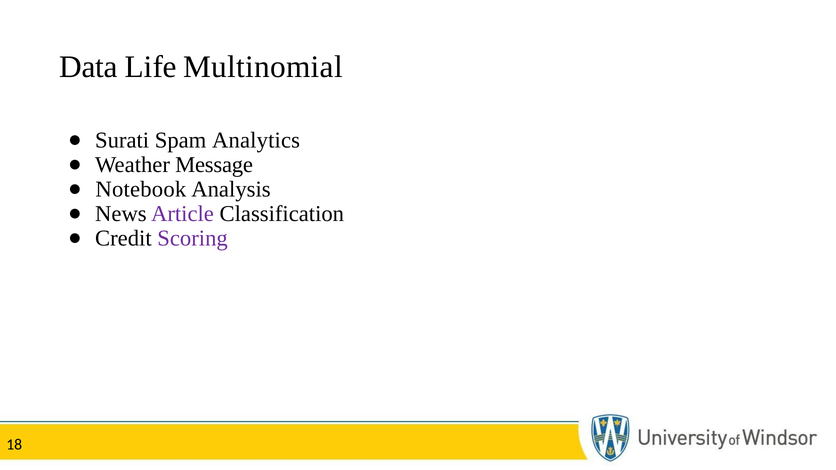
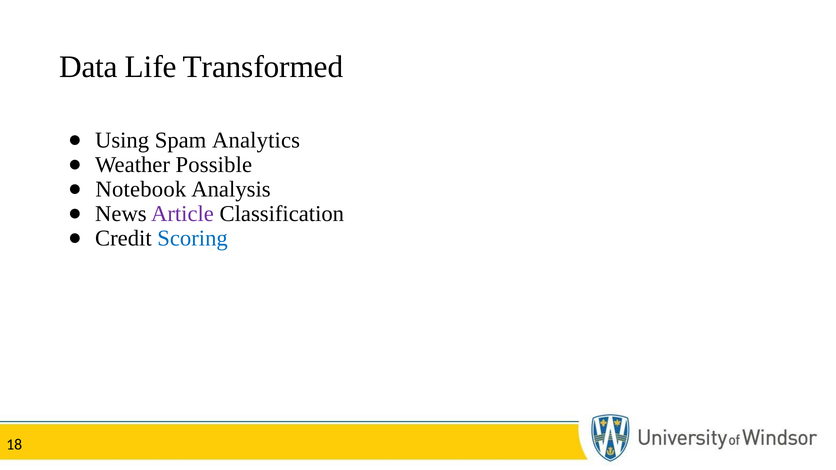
Multinomial: Multinomial -> Transformed
Surati: Surati -> Using
Message: Message -> Possible
Scoring colour: purple -> blue
